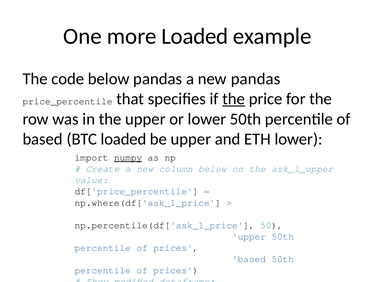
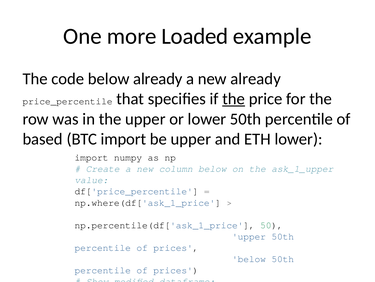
below pandas: pandas -> already
new pandas: pandas -> already
BTC loaded: loaded -> import
numpy underline: present -> none
based at (249, 258): based -> below
